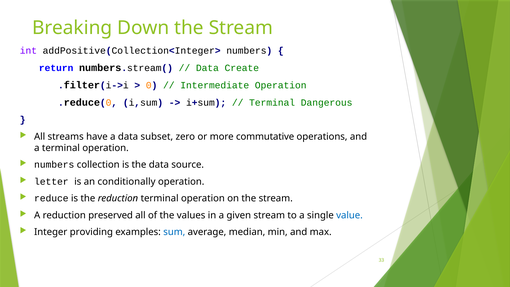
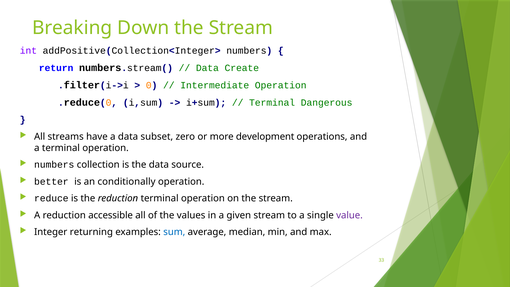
commutative: commutative -> development
letter: letter -> better
preserved: preserved -> accessible
value colour: blue -> purple
providing: providing -> returning
